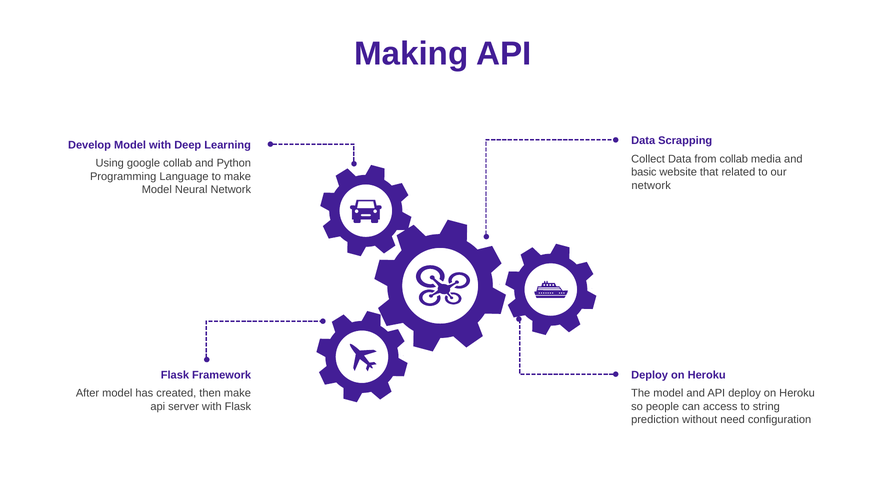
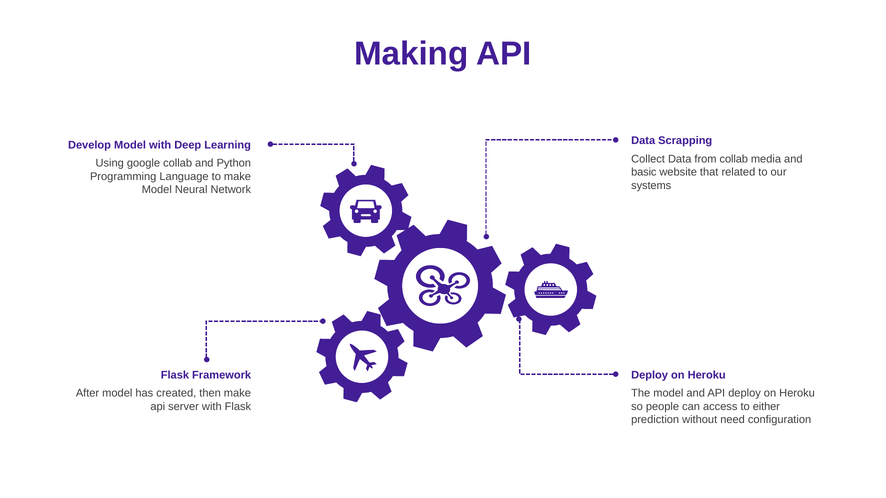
network at (651, 186): network -> systems
string: string -> either
